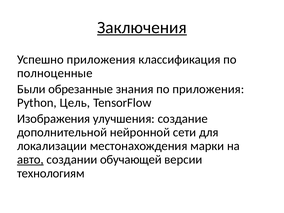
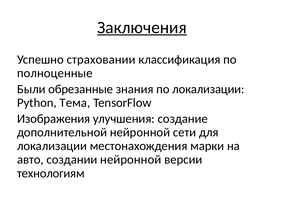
Успешно приложения: приложения -> страховании
по приложения: приложения -> локализации
Цель: Цель -> Тема
авто underline: present -> none
создании обучающей: обучающей -> нейронной
